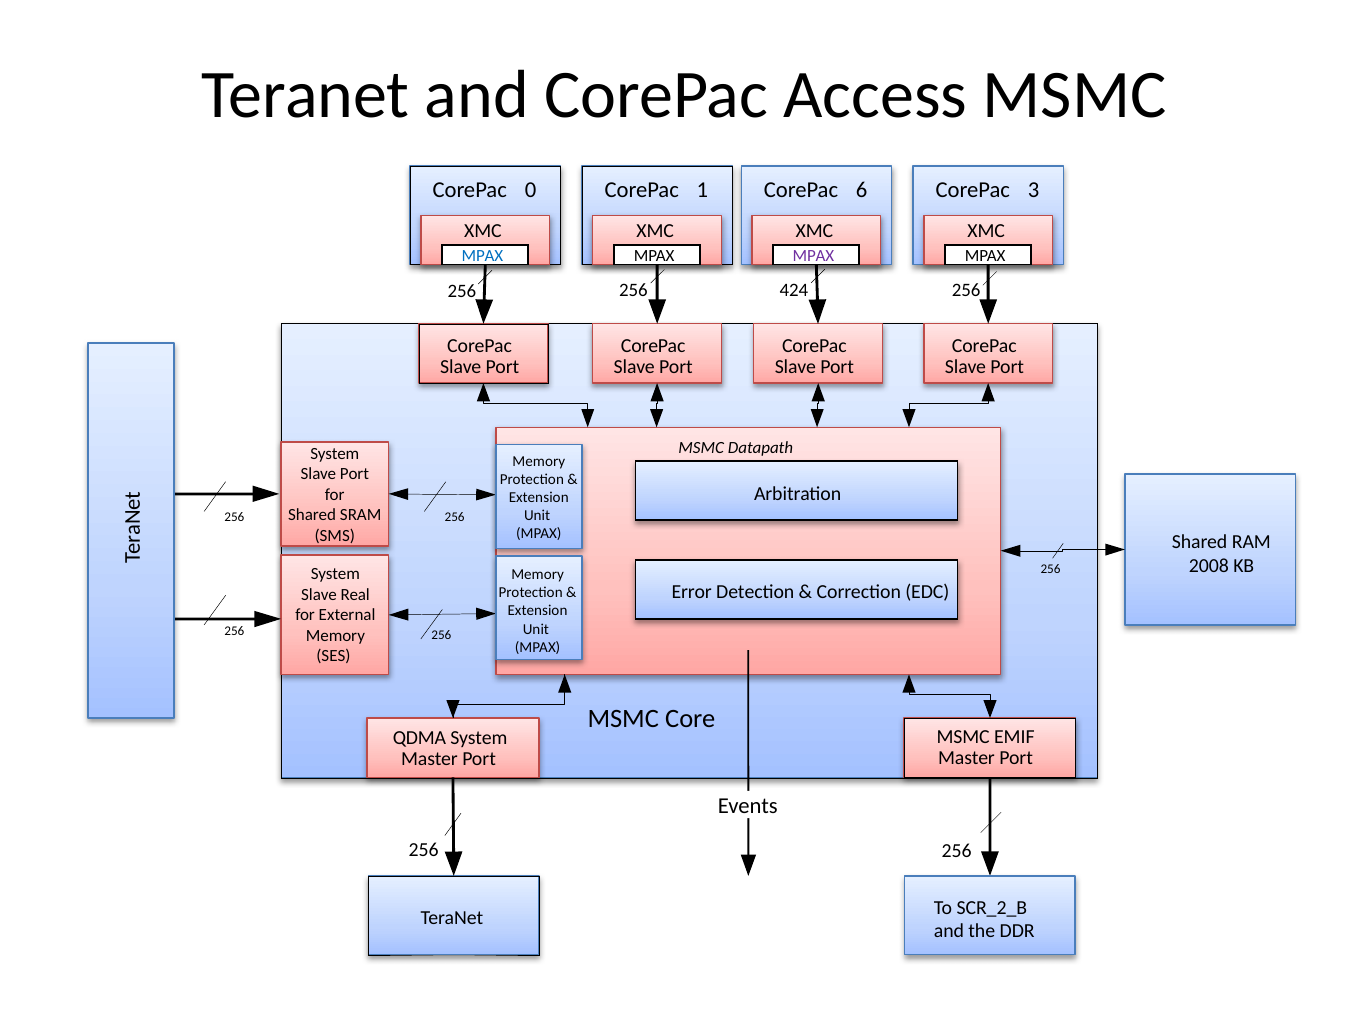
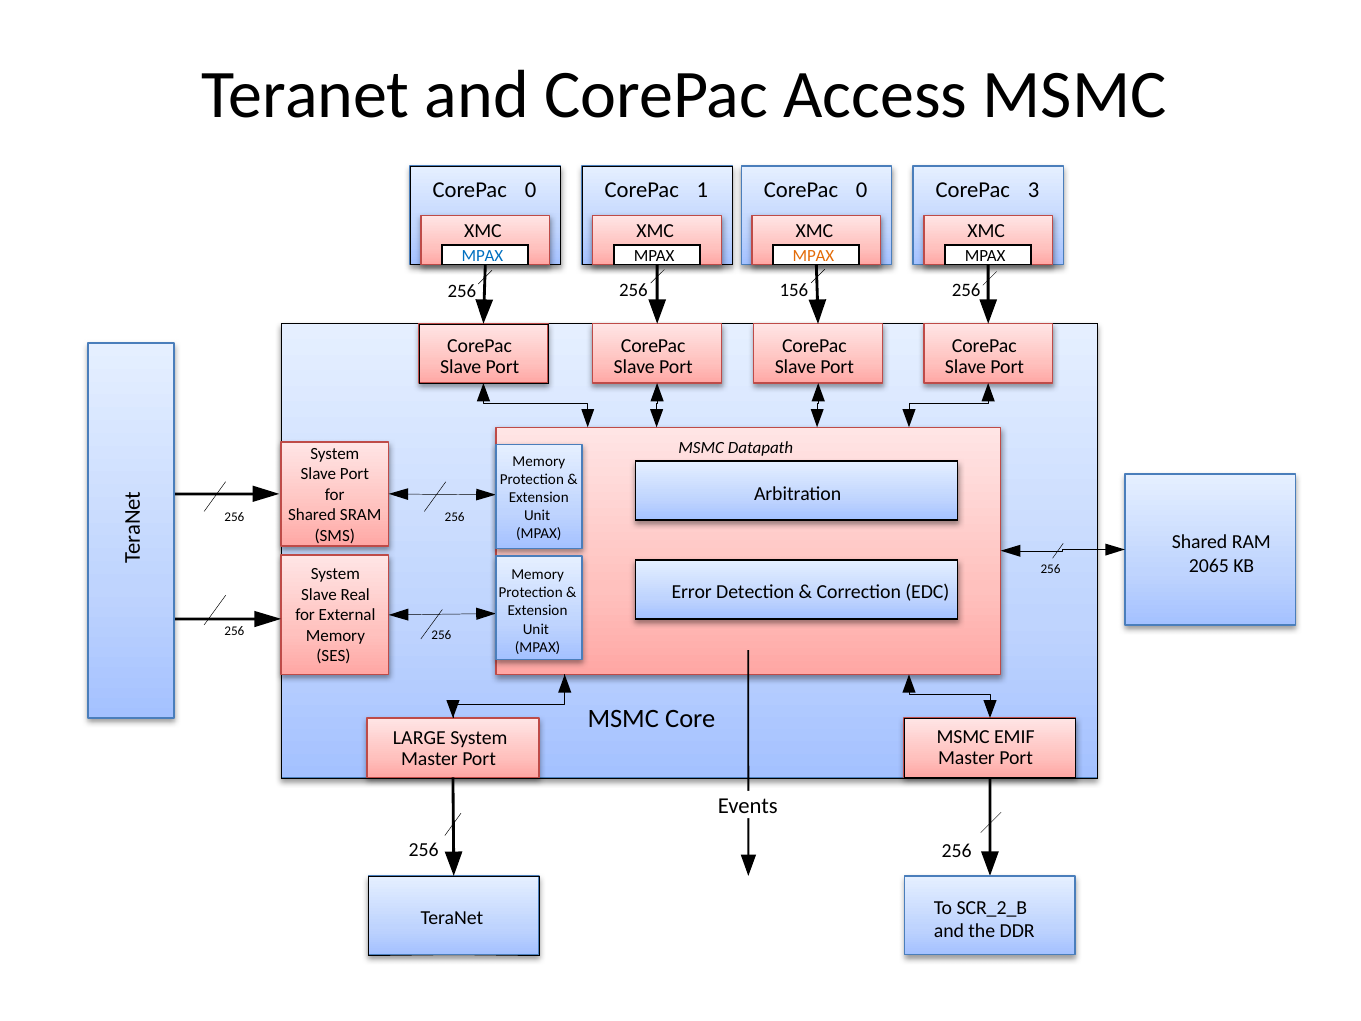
6 at (862, 190): 6 -> 0
MPAX at (813, 255) colour: purple -> orange
424: 424 -> 156
2008: 2008 -> 2065
QDMA: QDMA -> LARGE
